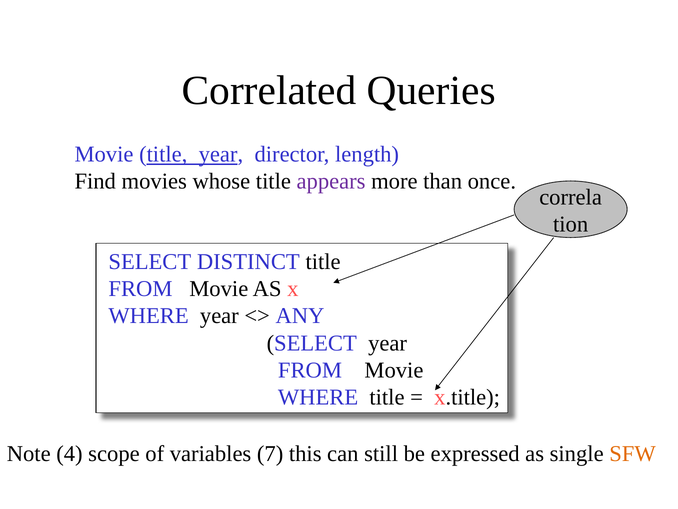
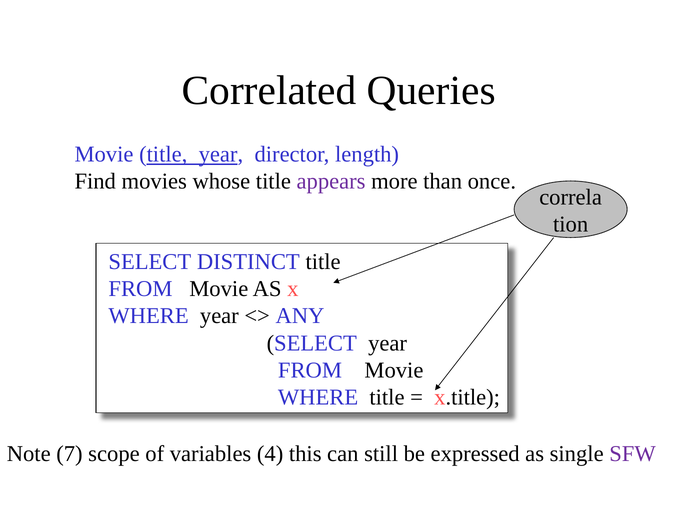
4: 4 -> 7
7: 7 -> 4
SFW colour: orange -> purple
